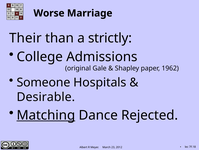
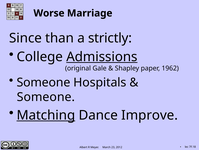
Their: Their -> Since
Admissions underline: none -> present
Desirable at (46, 97): Desirable -> Someone
Rejected: Rejected -> Improve
